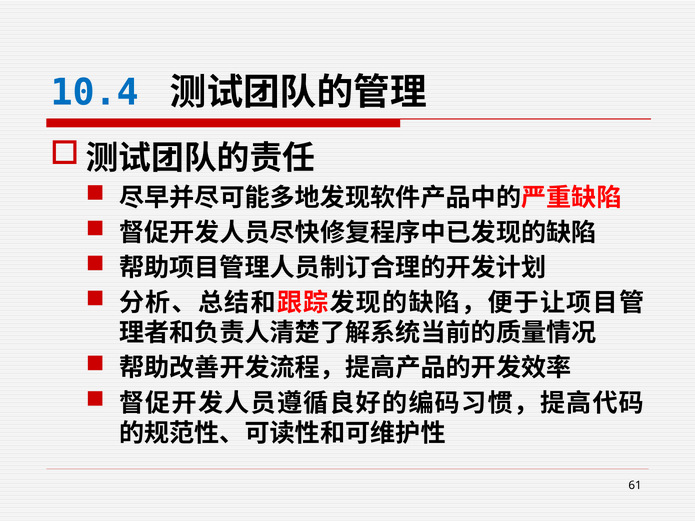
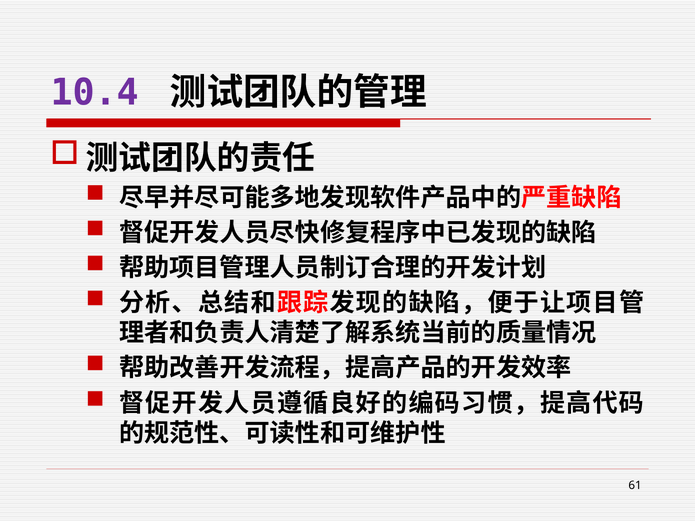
10.4 colour: blue -> purple
